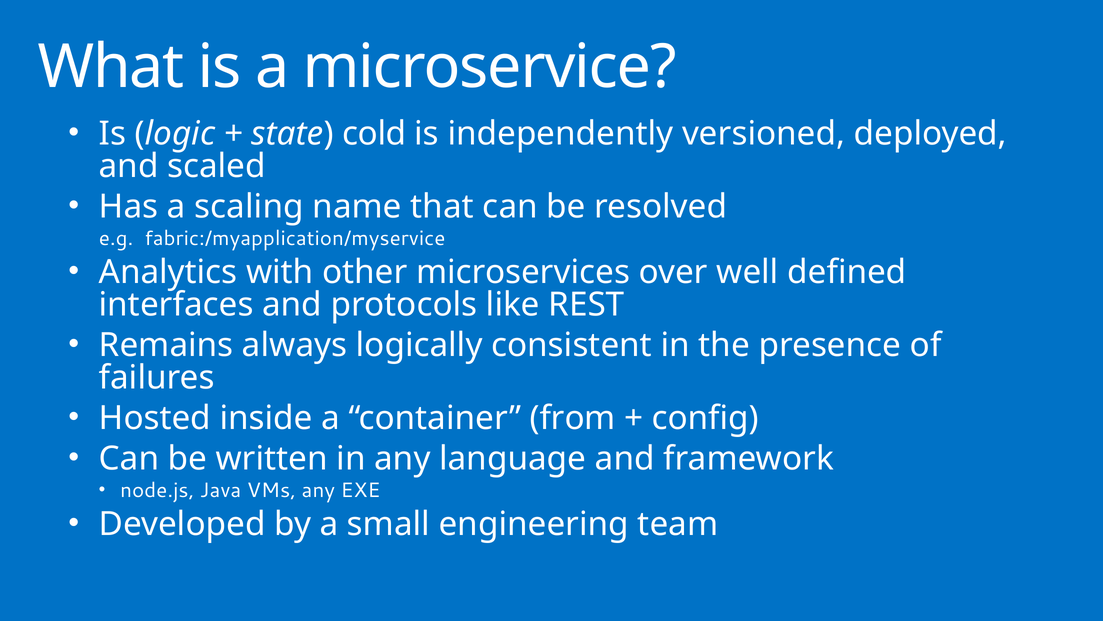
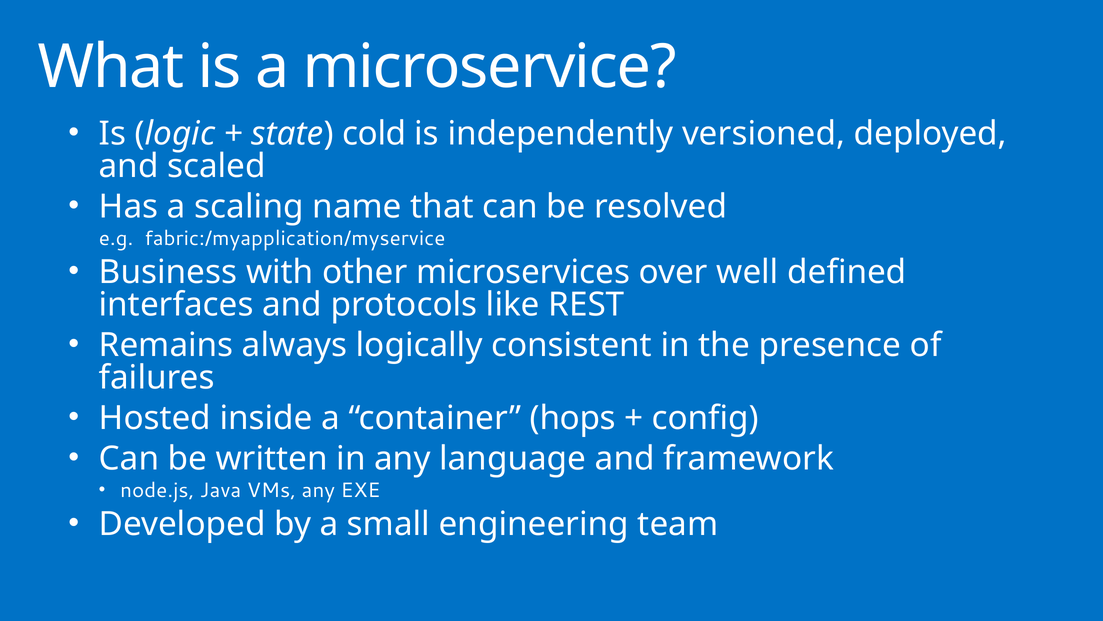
Analytics: Analytics -> Business
from: from -> hops
